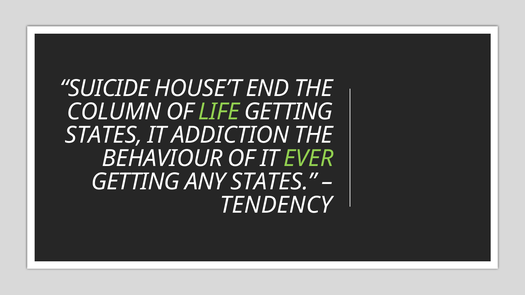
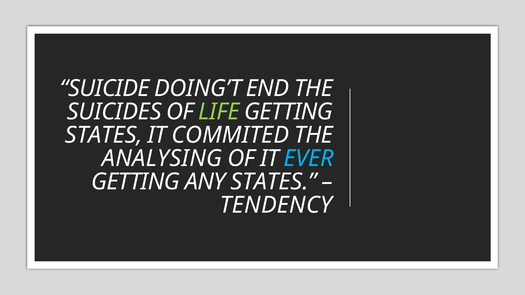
HOUSE’T: HOUSE’T -> DOING’T
COLUMN: COLUMN -> SUICIDES
ADDICTION: ADDICTION -> COMMITED
BEHAVIOUR: BEHAVIOUR -> ANALYSING
EVER colour: light green -> light blue
